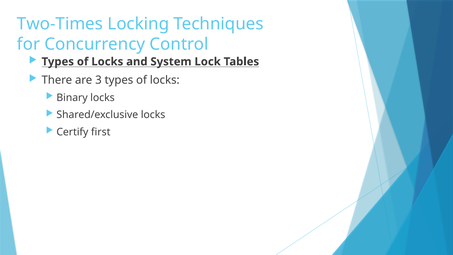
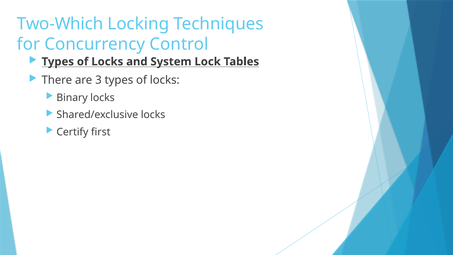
Two-Times: Two-Times -> Two-Which
